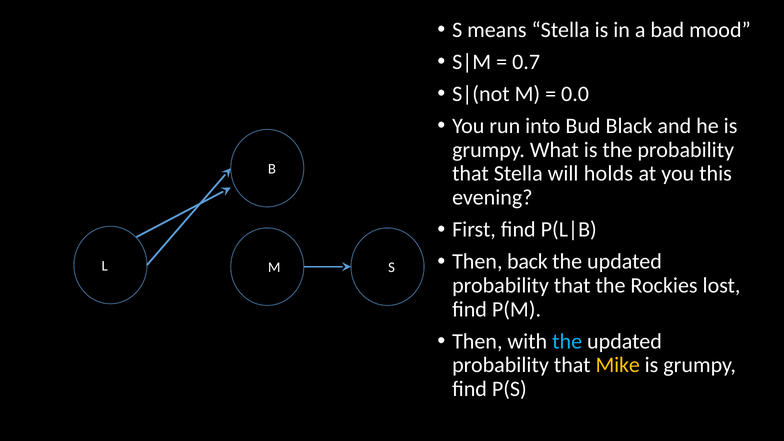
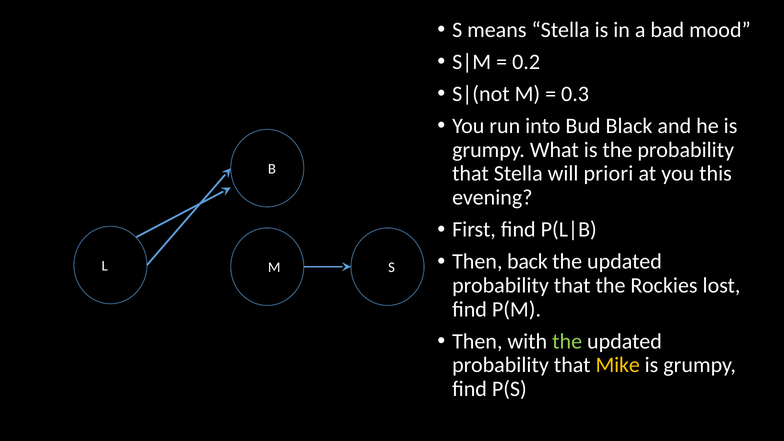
0.7: 0.7 -> 0.2
0.0: 0.0 -> 0.3
holds: holds -> priori
the at (567, 341) colour: light blue -> light green
